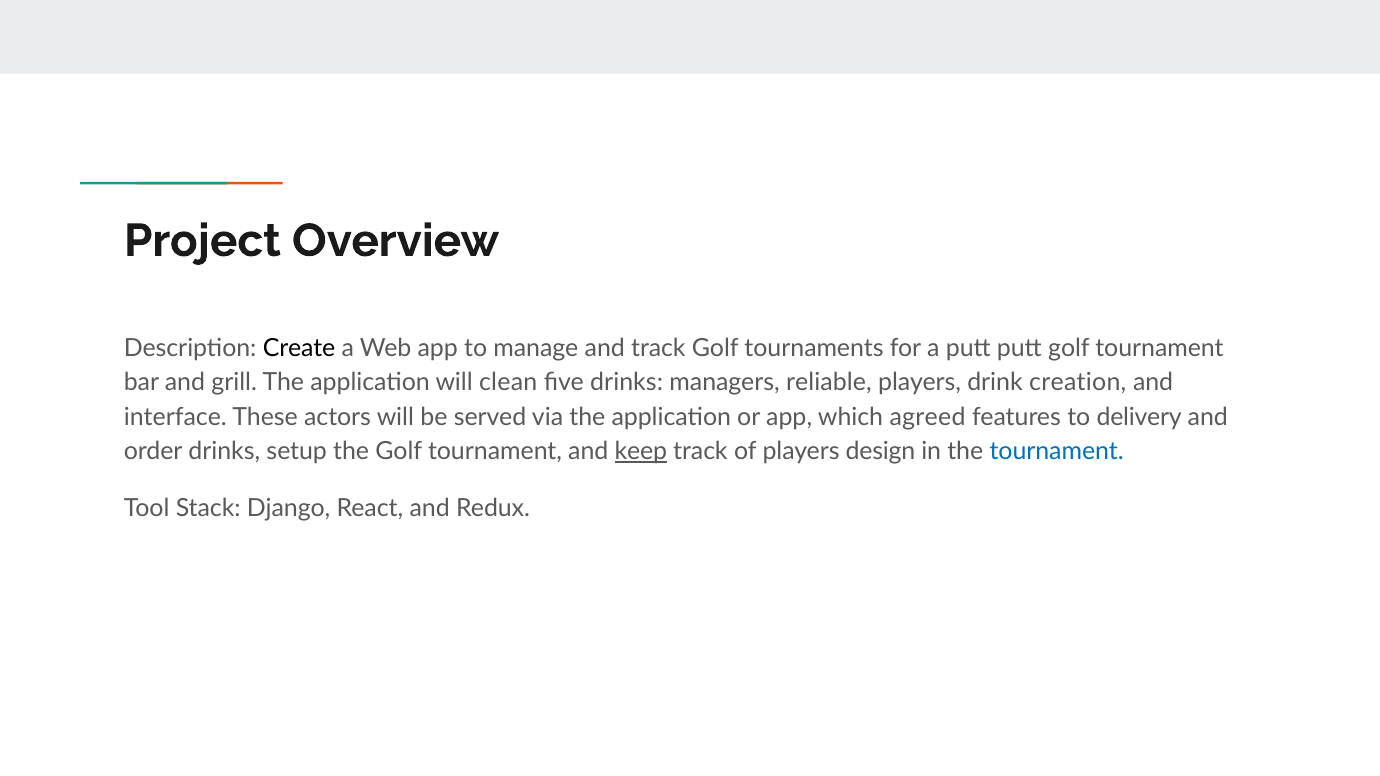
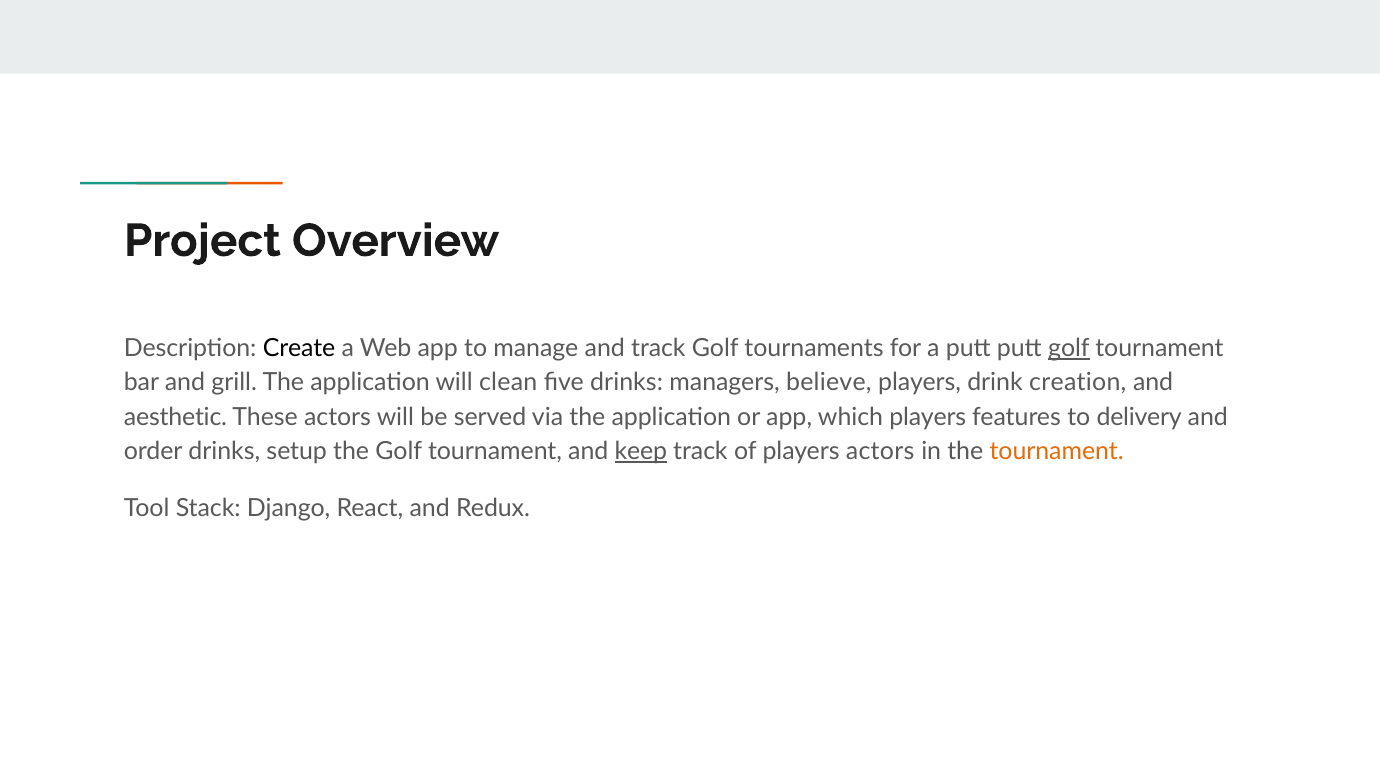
golf at (1069, 348) underline: none -> present
reliable: reliable -> believe
interface: interface -> aesthetic
which agreed: agreed -> players
players design: design -> actors
tournament at (1057, 451) colour: blue -> orange
